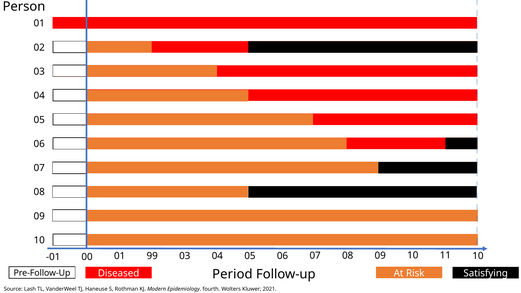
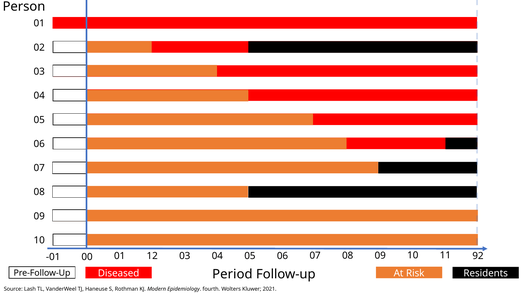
99: 99 -> 12
11 10: 10 -> 92
Satisfying: Satisfying -> Residents
